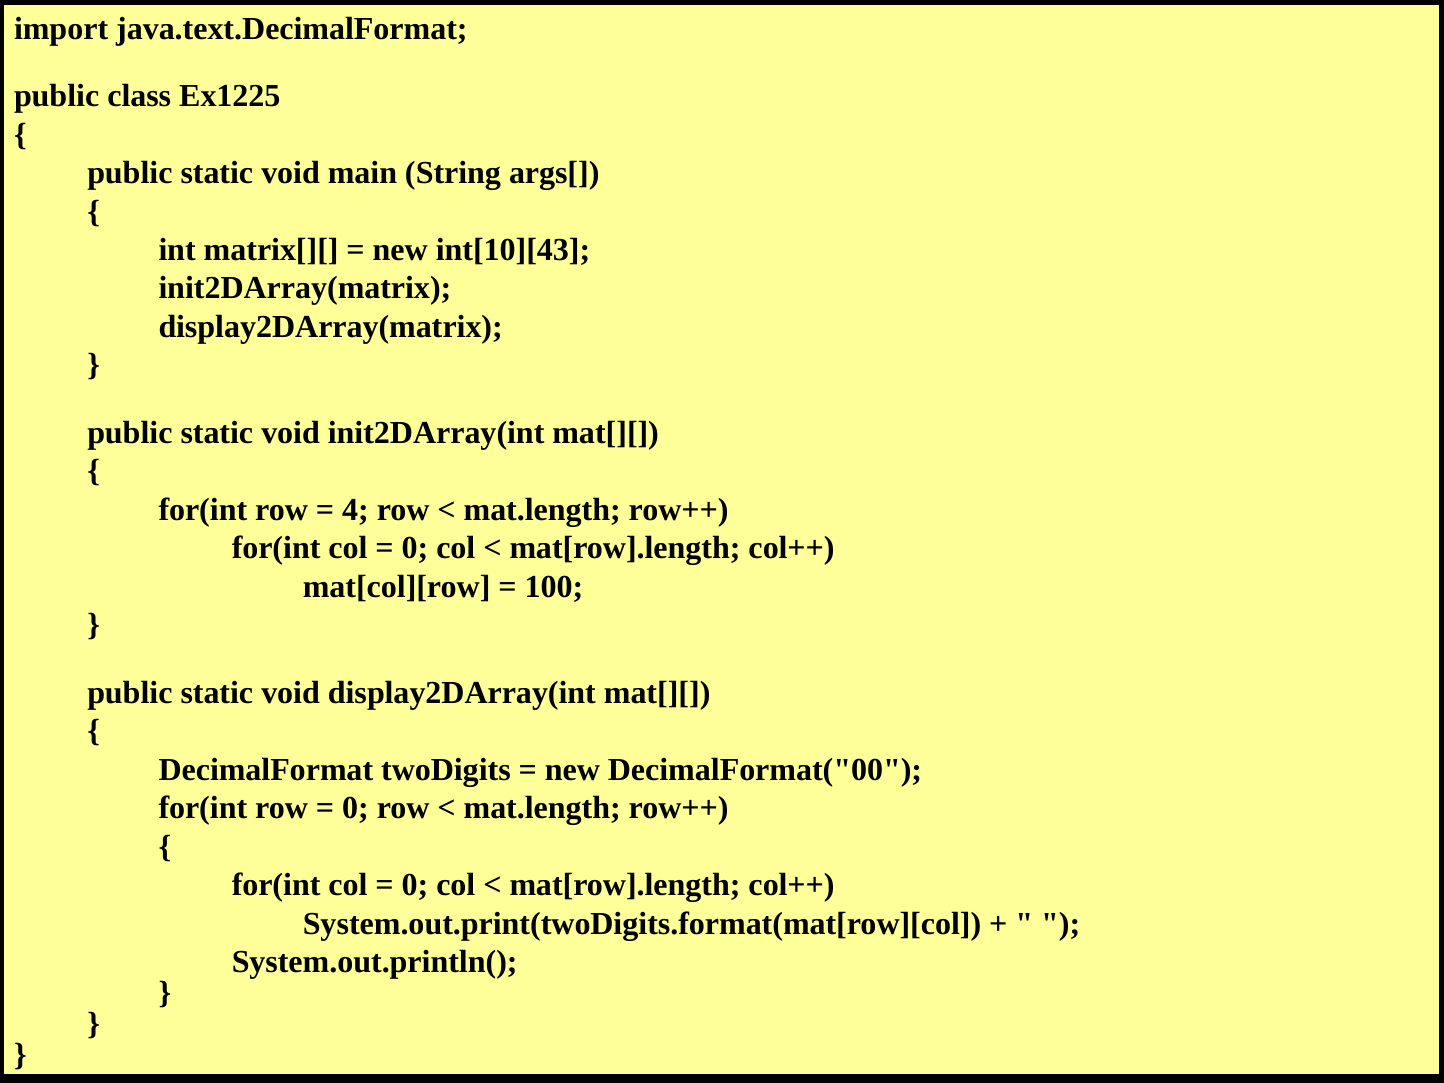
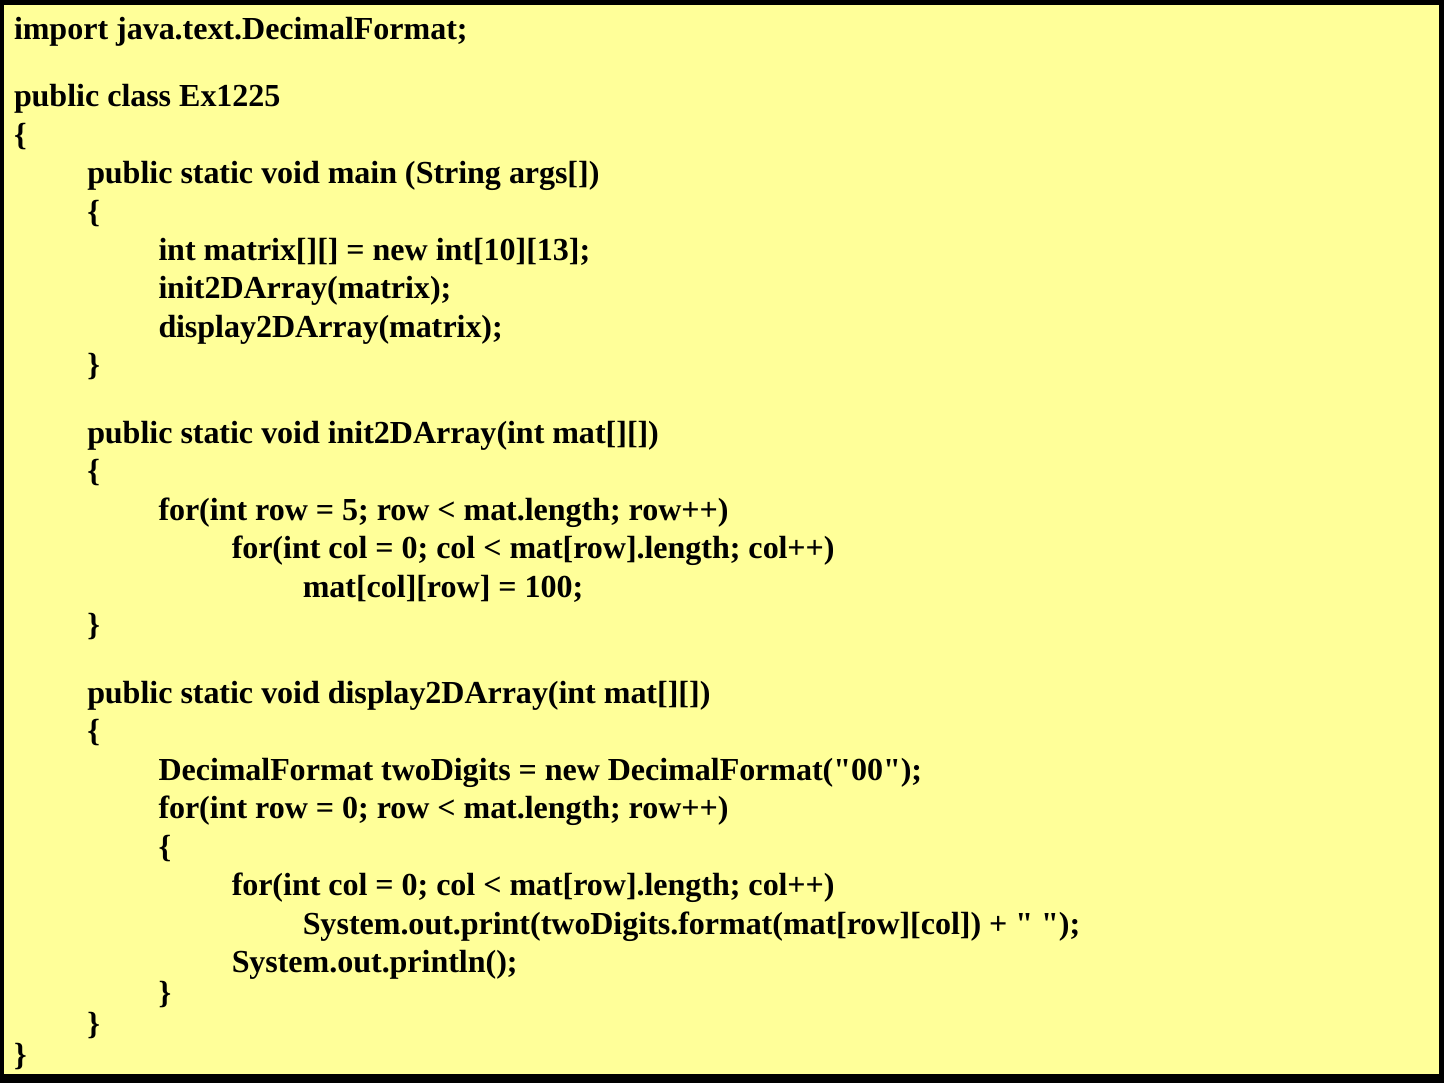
int[10][43: int[10][43 -> int[10][13
4: 4 -> 5
